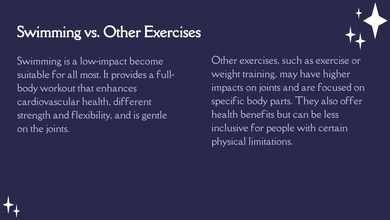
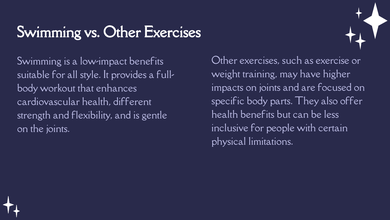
low-impact become: become -> benefits
most: most -> style
